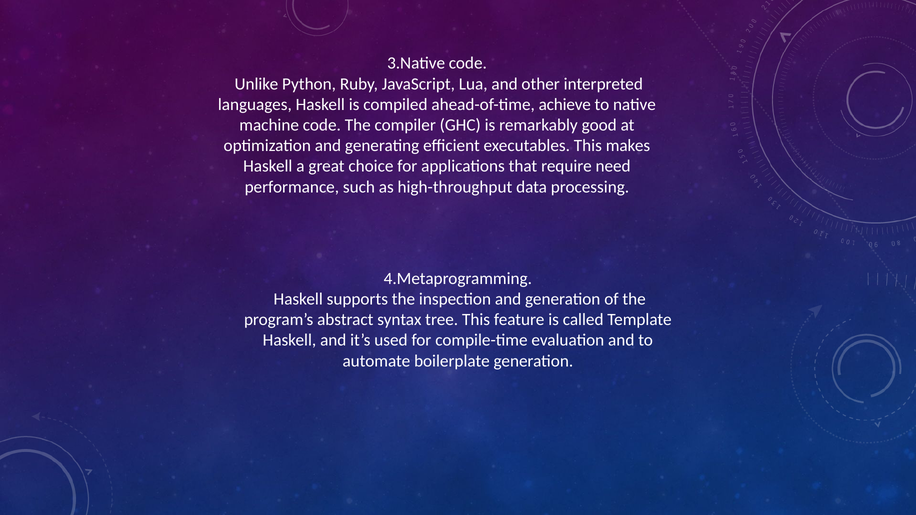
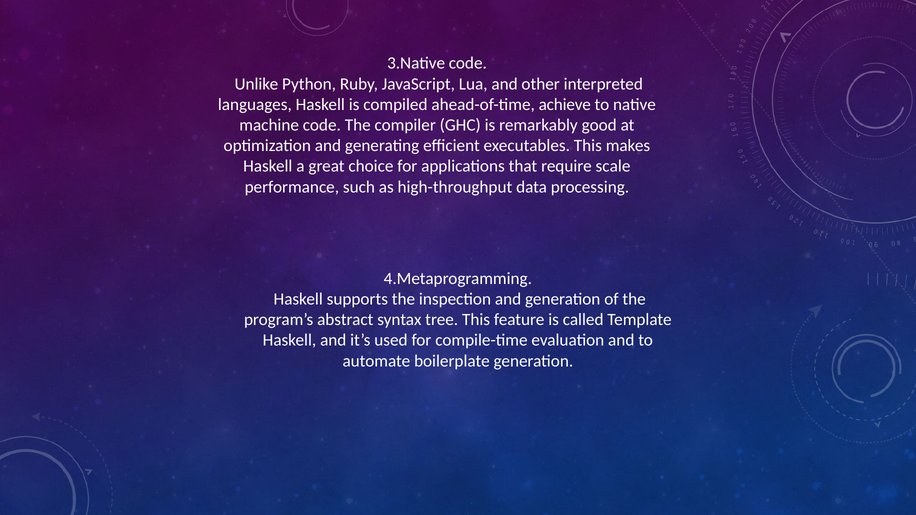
need: need -> scale
